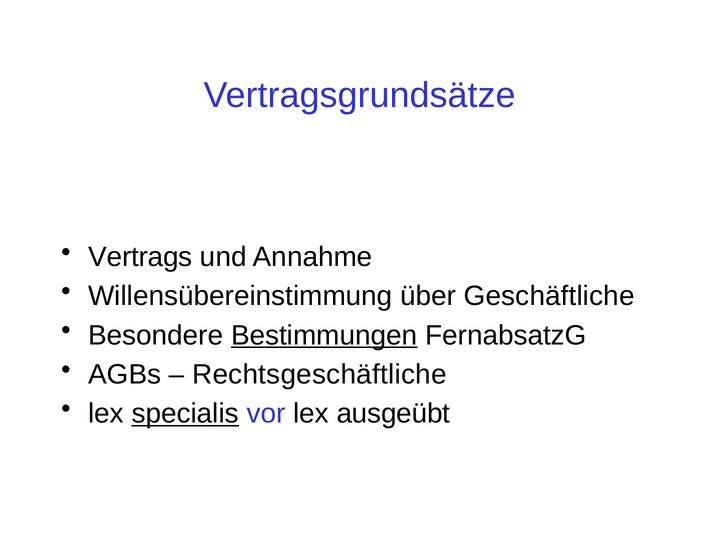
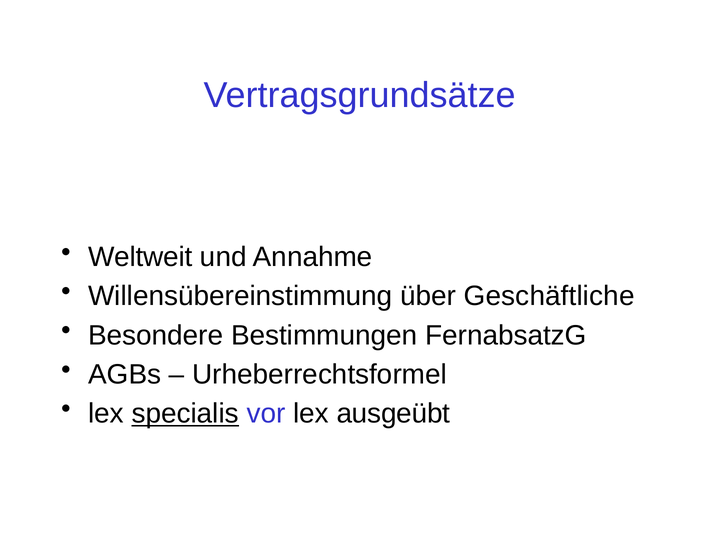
Vertrags: Vertrags -> Weltweit
Bestimmungen underline: present -> none
Rechtsgeschäftliche: Rechtsgeschäftliche -> Urheberrechtsformel
